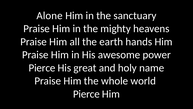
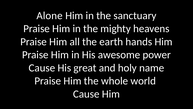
Pierce at (42, 68): Pierce -> Cause
Pierce at (86, 94): Pierce -> Cause
